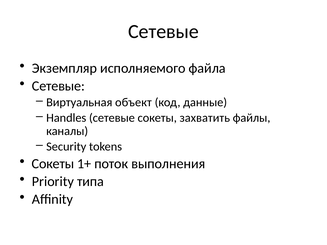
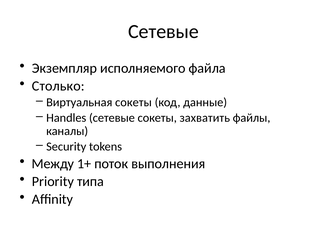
Сетевые at (58, 86): Сетевые -> Столько
Виртуальная объект: объект -> сокеты
Сокеты at (53, 164): Сокеты -> Между
